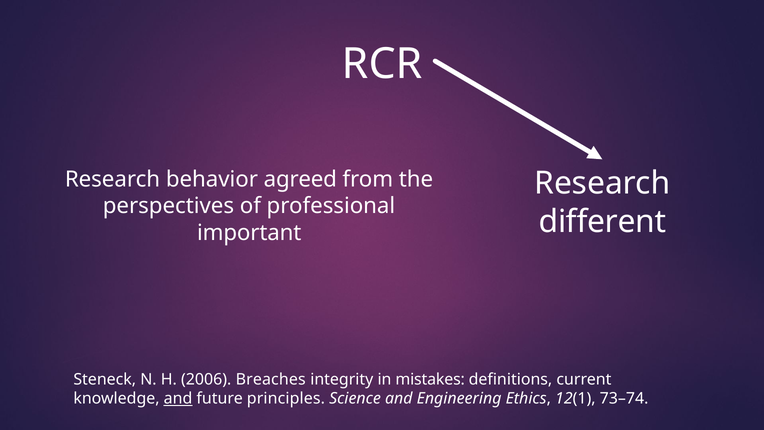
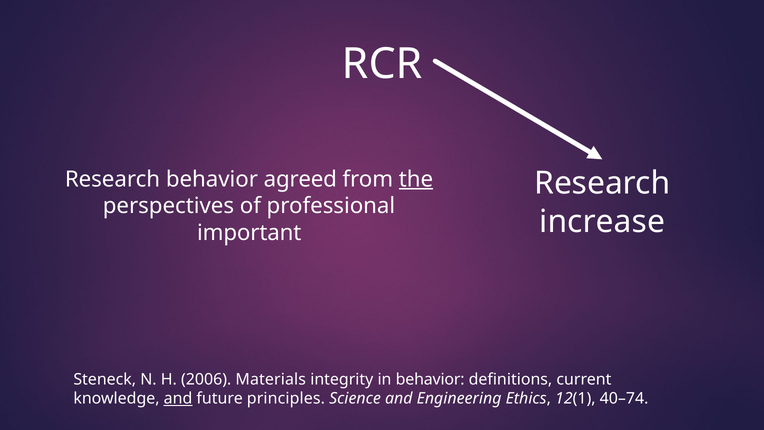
the underline: none -> present
different: different -> increase
Breaches: Breaches -> Materials
in mistakes: mistakes -> behavior
73–74: 73–74 -> 40–74
